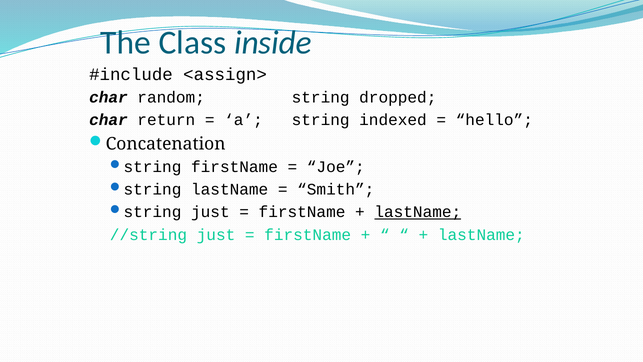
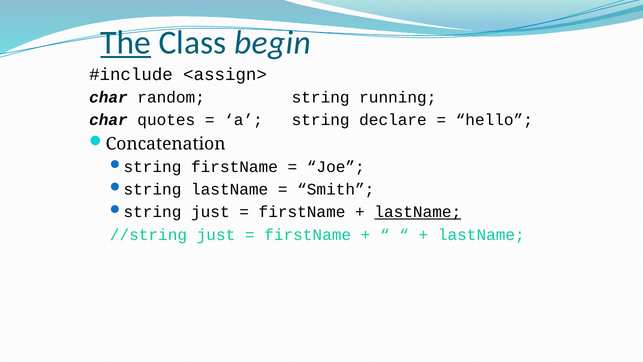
The underline: none -> present
inside: inside -> begin
dropped: dropped -> running
return: return -> quotes
indexed: indexed -> declare
